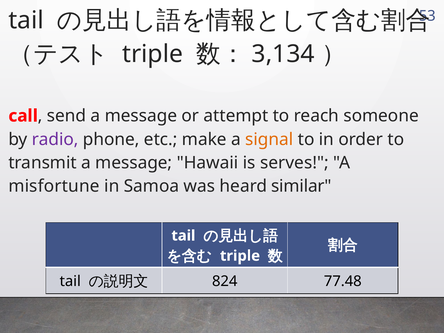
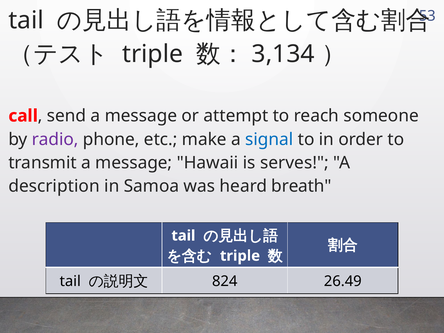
signal colour: orange -> blue
misfortune: misfortune -> description
similar: similar -> breath
77.48: 77.48 -> 26.49
